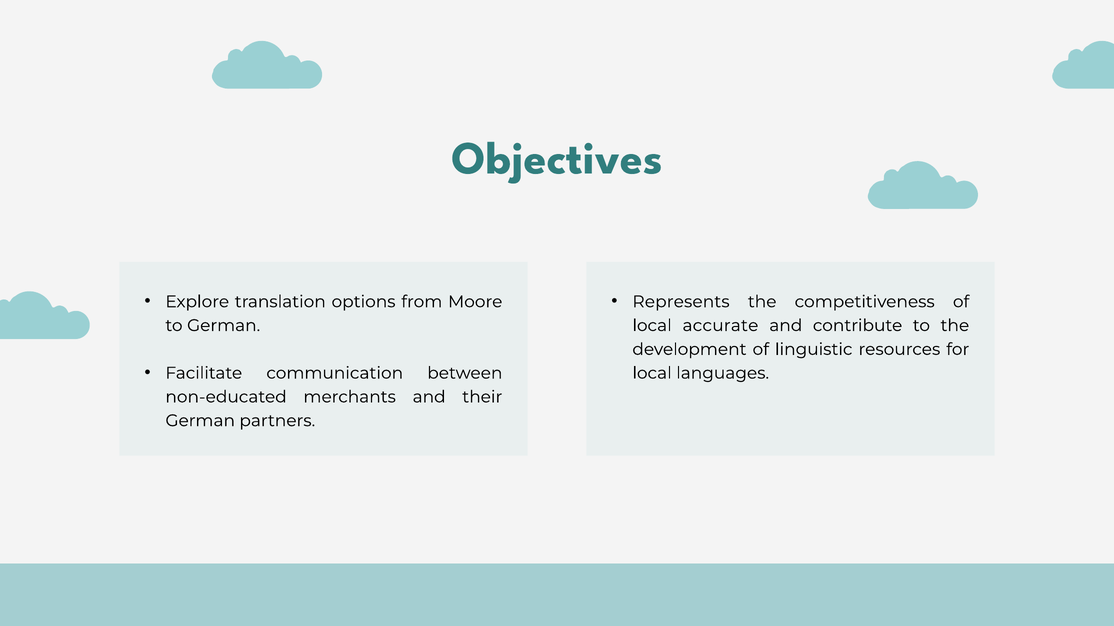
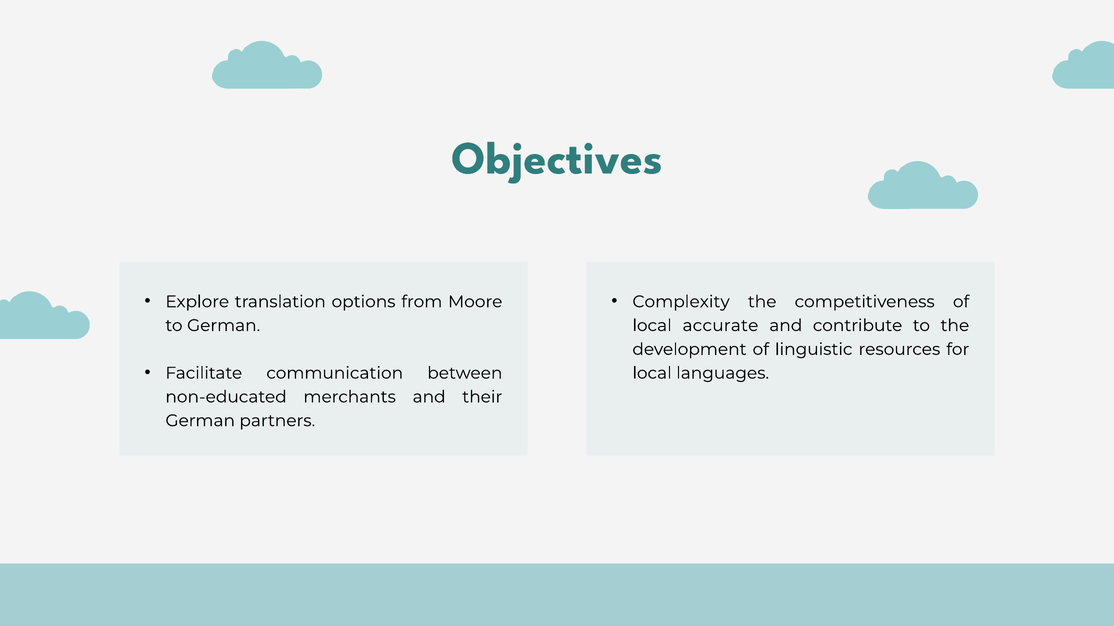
Represents: Represents -> Complexity
